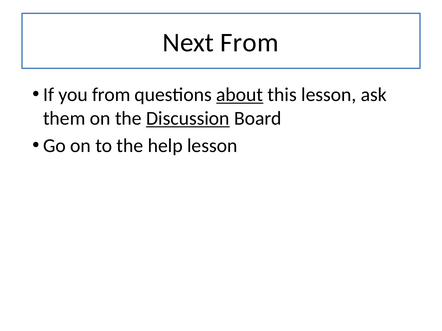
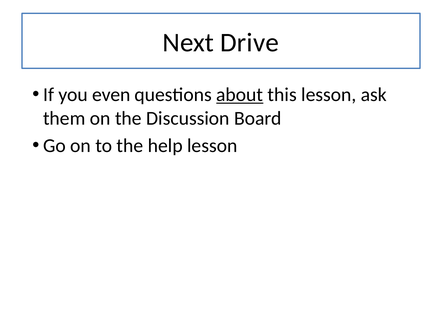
Next From: From -> Drive
you from: from -> even
Discussion underline: present -> none
